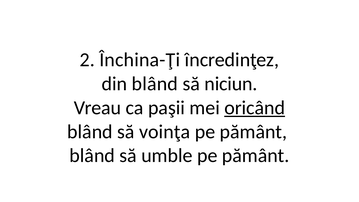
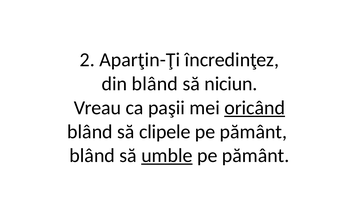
Închina-Ţi: Închina-Ţi -> Aparţin-Ţi
voinţa: voinţa -> clipele
umble underline: none -> present
